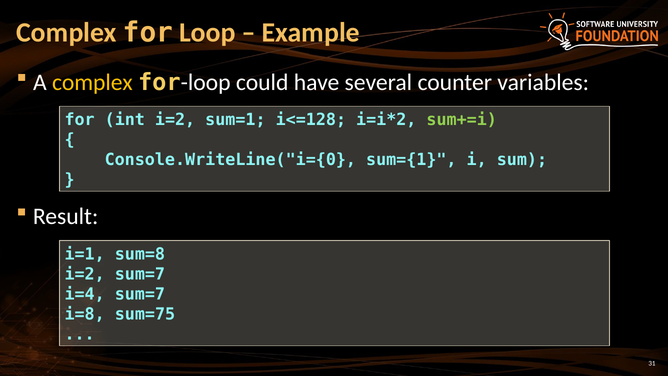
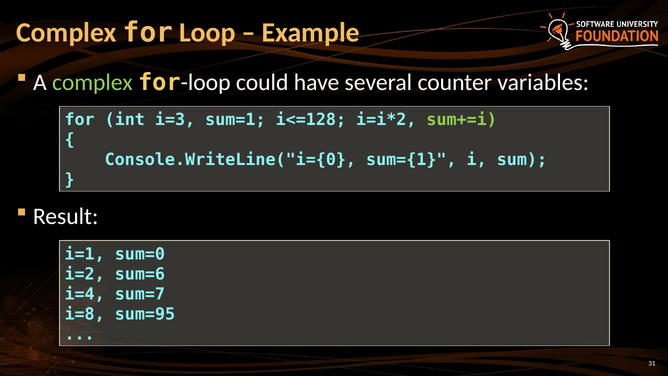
complex at (92, 82) colour: yellow -> light green
int i=2: i=2 -> i=3
sum=8: sum=8 -> sum=0
i=2 sum=7: sum=7 -> sum=6
sum=75: sum=75 -> sum=95
